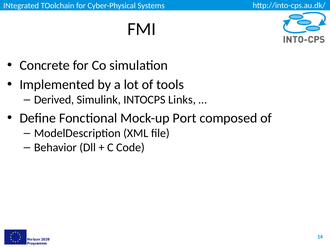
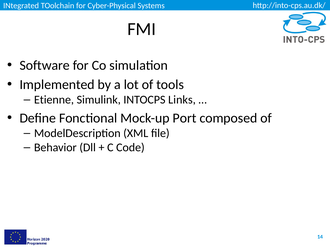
Concrete: Concrete -> Software
Derived: Derived -> Etienne
